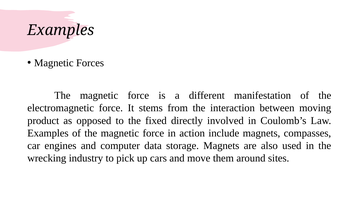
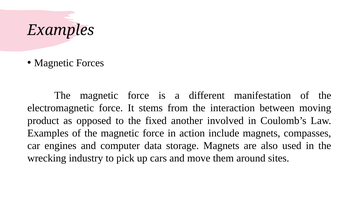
directly: directly -> another
